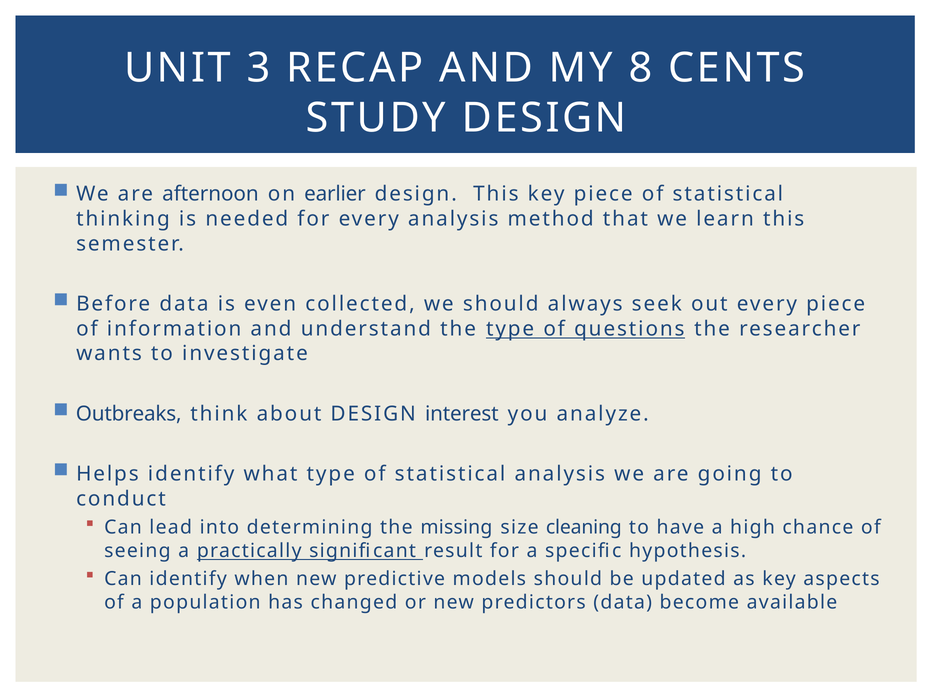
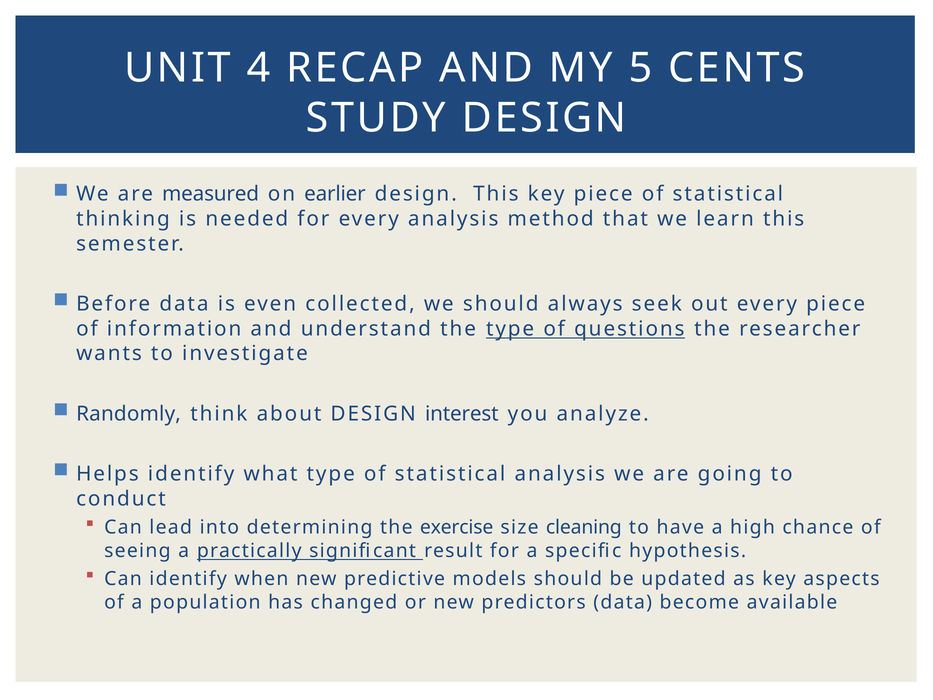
3: 3 -> 4
8: 8 -> 5
afternoon: afternoon -> measured
Outbreaks: Outbreaks -> Randomly
missing: missing -> exercise
